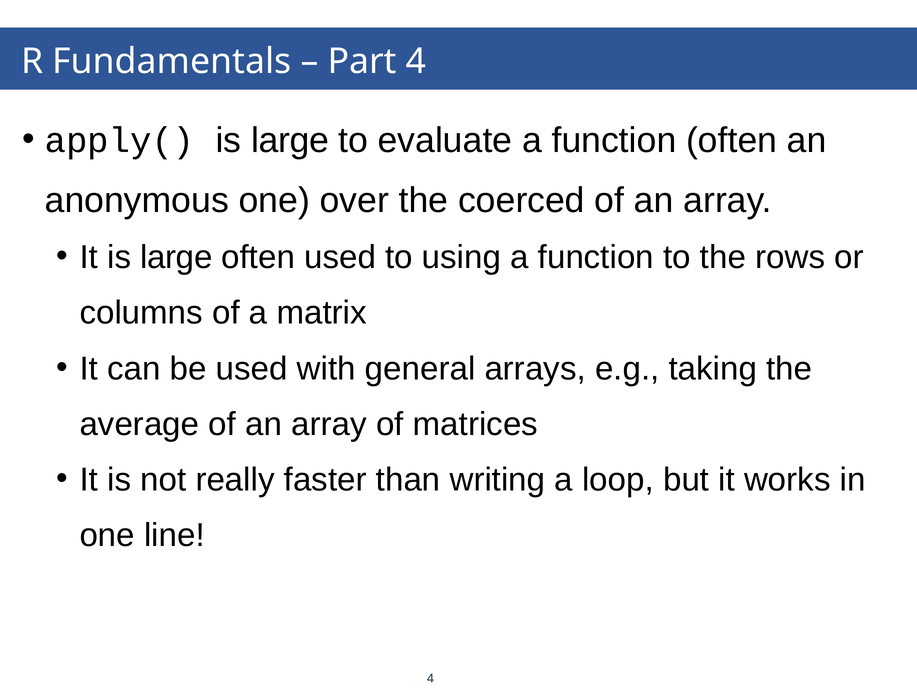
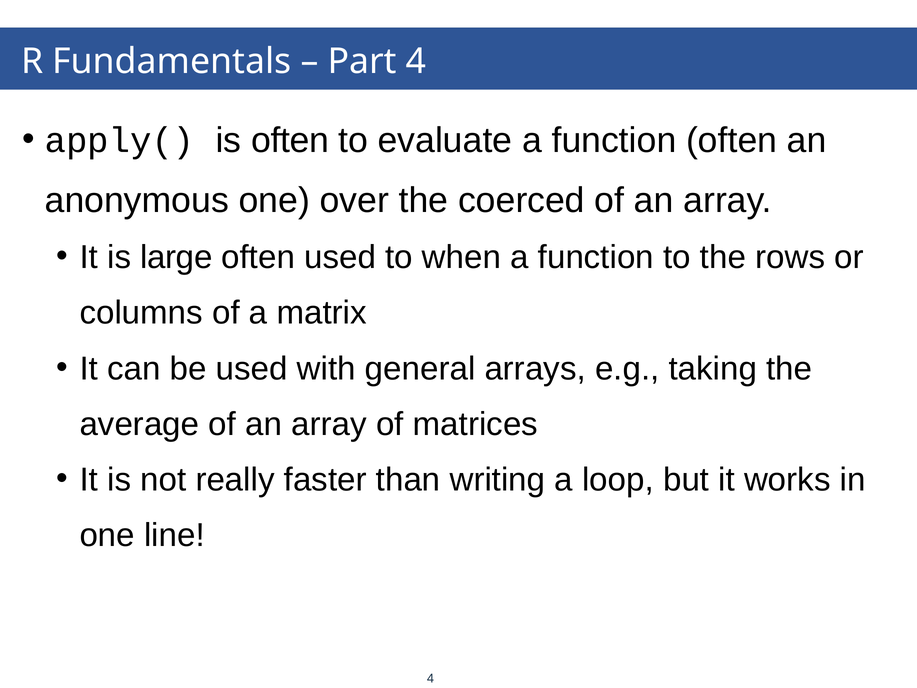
apply( is large: large -> often
using: using -> when
